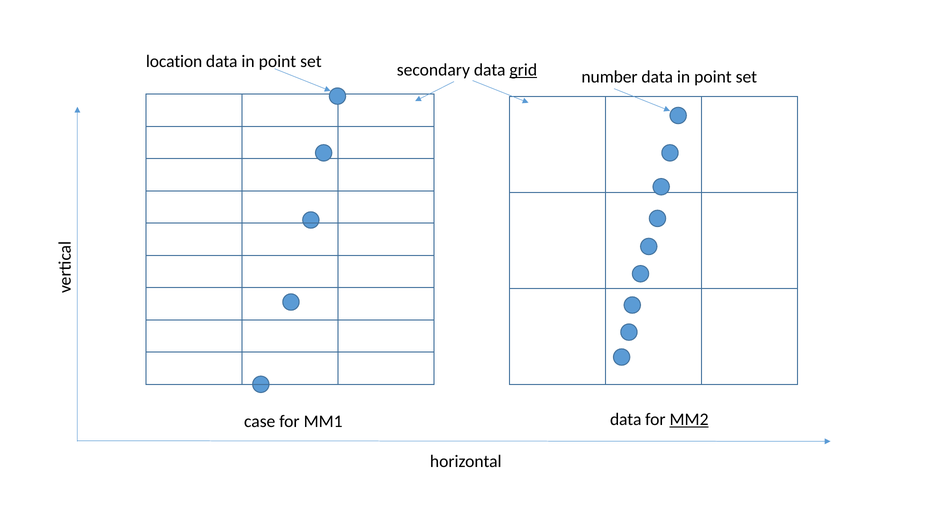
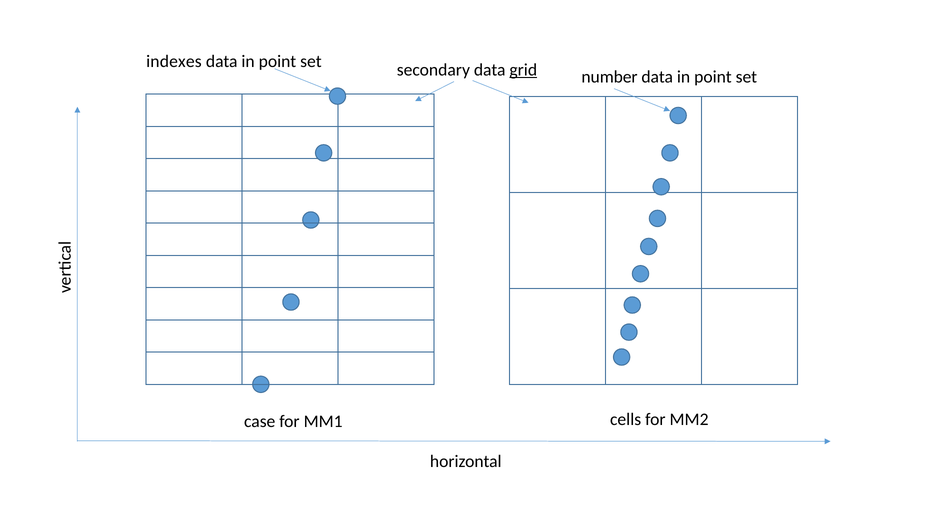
location: location -> indexes
MM1 data: data -> cells
MM2 underline: present -> none
